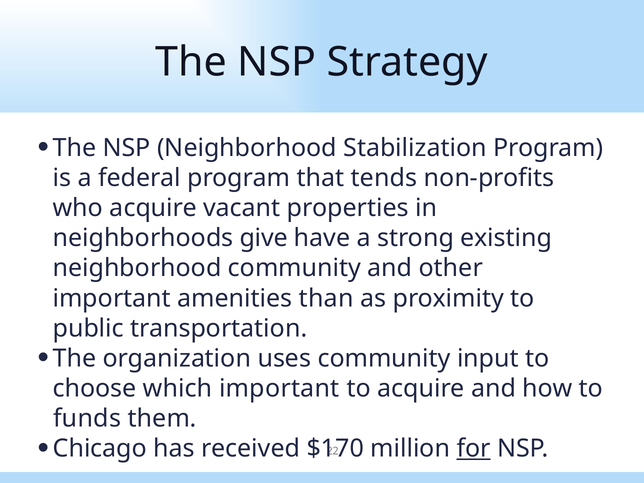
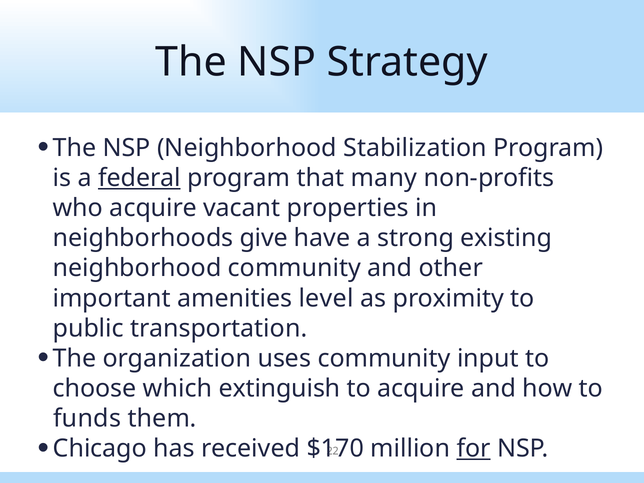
federal underline: none -> present
tends: tends -> many
than: than -> level
which important: important -> extinguish
